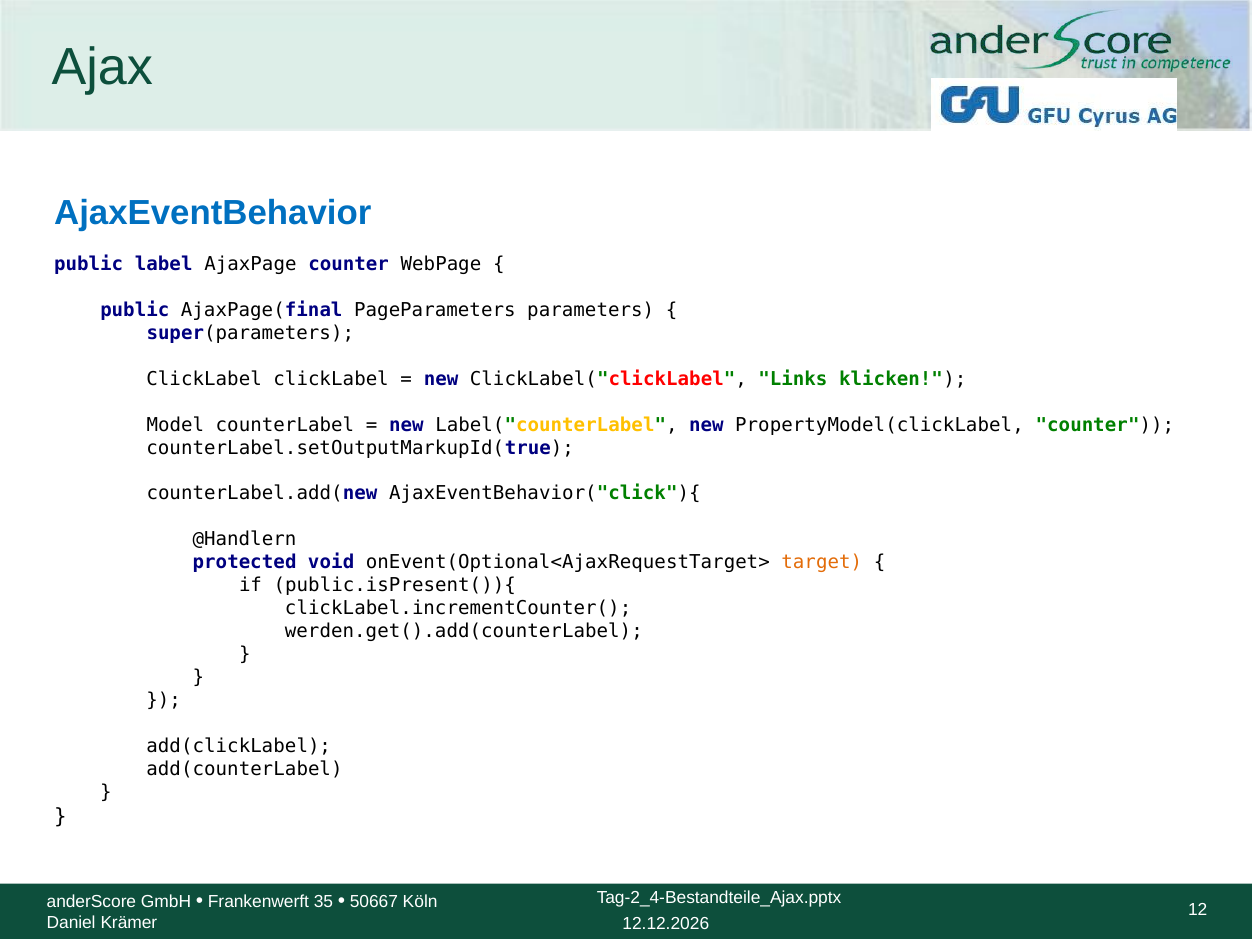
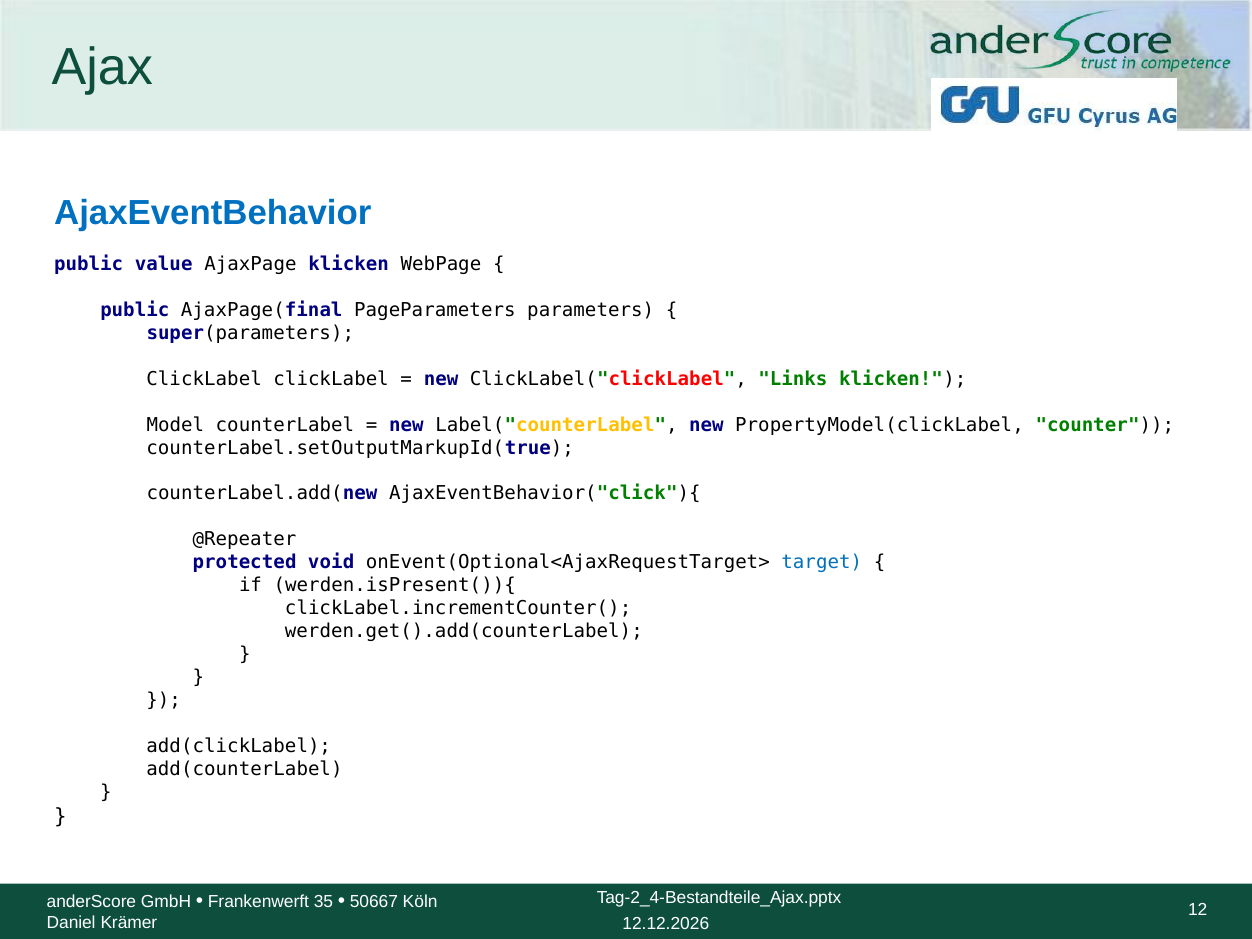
label: label -> value
AjaxPage counter: counter -> klicken
@Handlern: @Handlern -> @Repeater
target colour: orange -> blue
public.isPresent()){: public.isPresent()){ -> werden.isPresent()){
